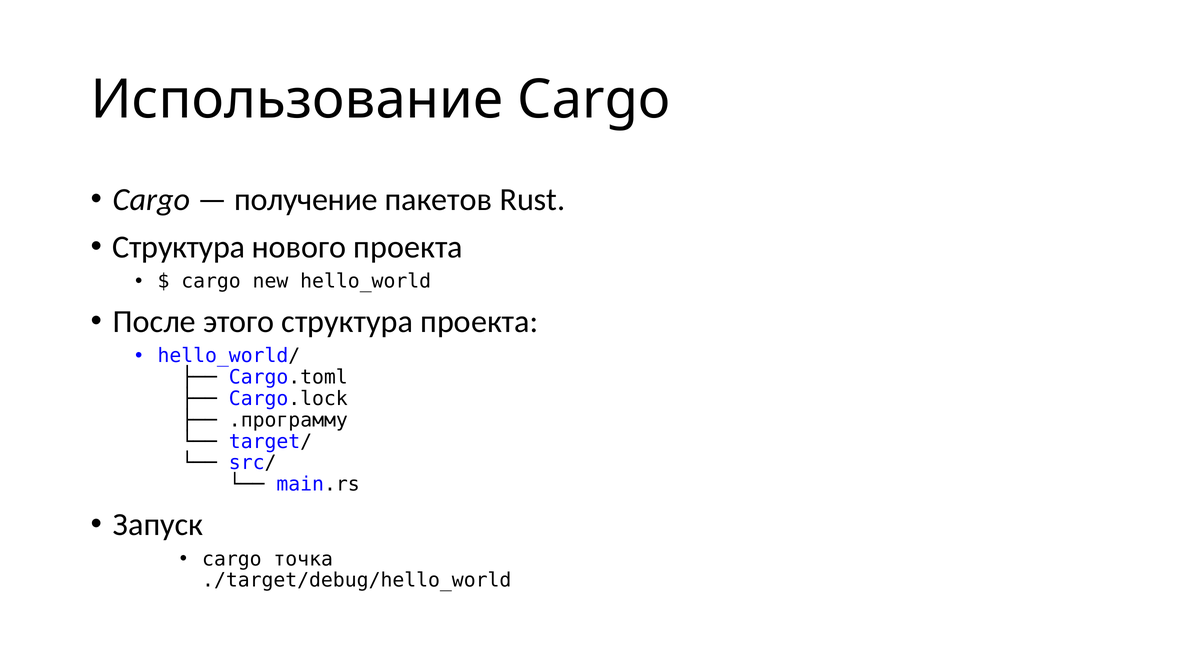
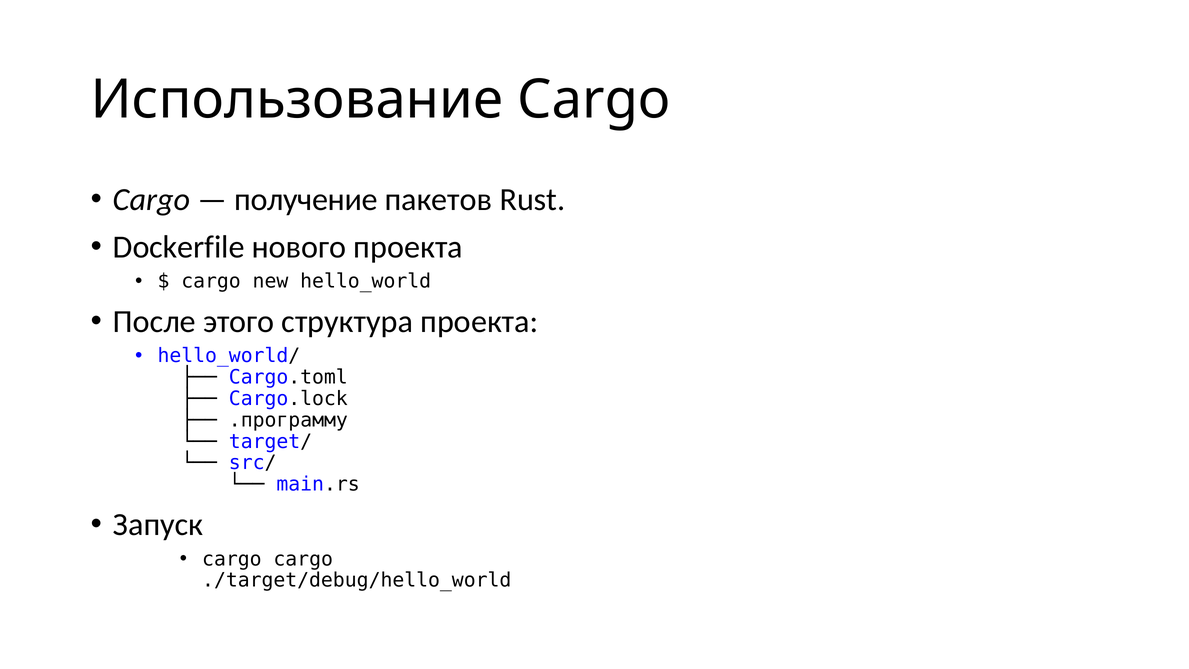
Структура at (179, 247): Структура -> Dockerfile
cargo точка: точка -> cargo
